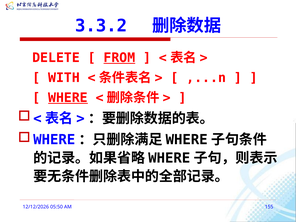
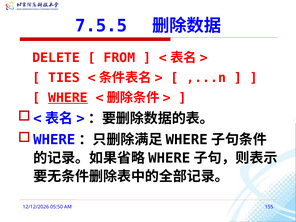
3.3.2: 3.3.2 -> 7.5.5
FROM underline: present -> none
WITH: WITH -> TIES
